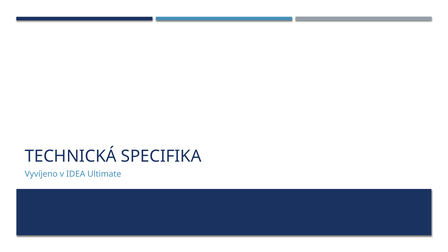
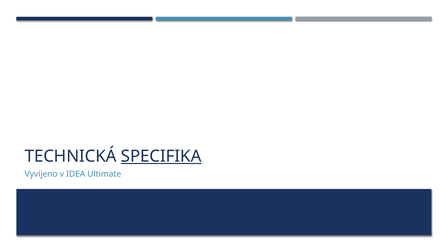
SPECIFIKA underline: none -> present
